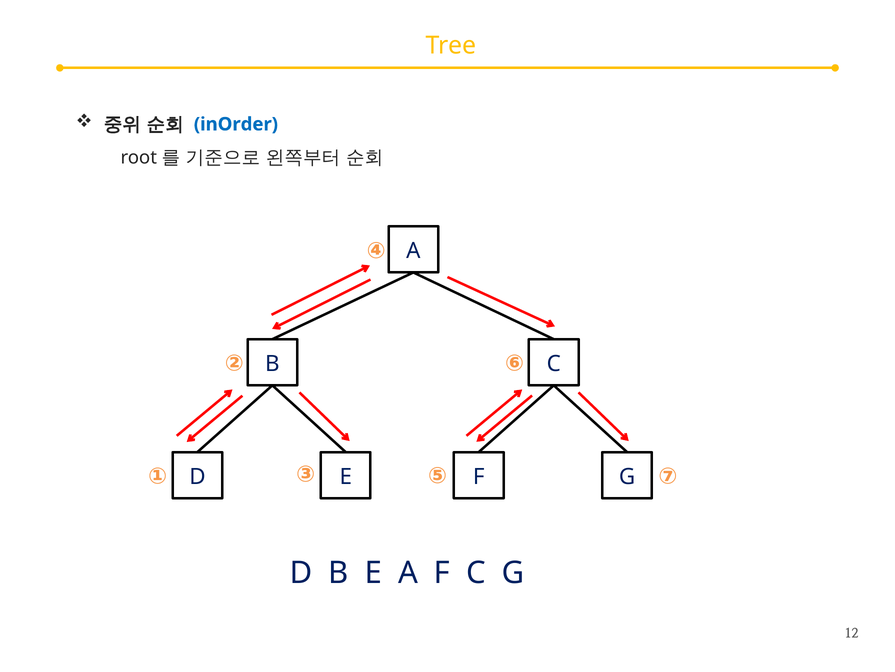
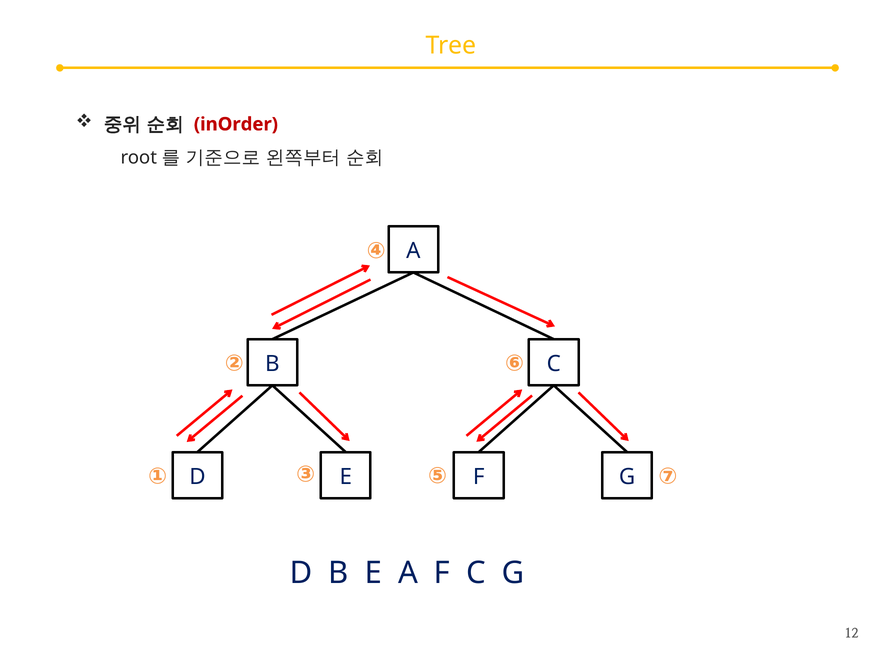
inOrder colour: blue -> red
